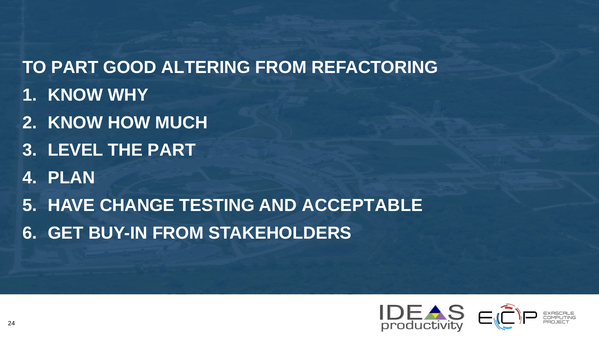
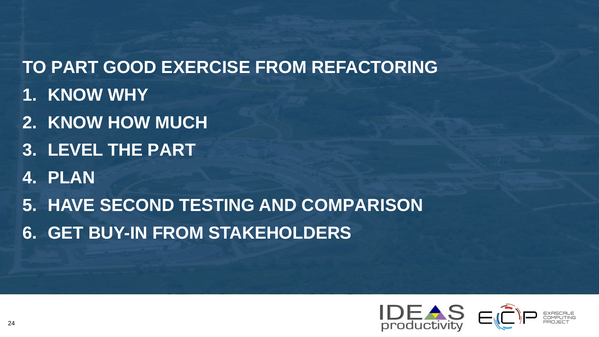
ALTERING: ALTERING -> EXERCISE
CHANGE: CHANGE -> SECOND
ACCEPTABLE: ACCEPTABLE -> COMPARISON
